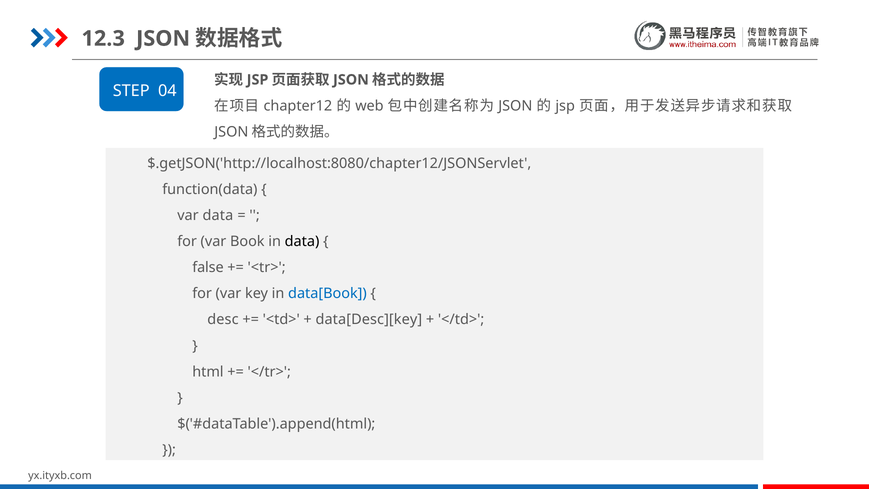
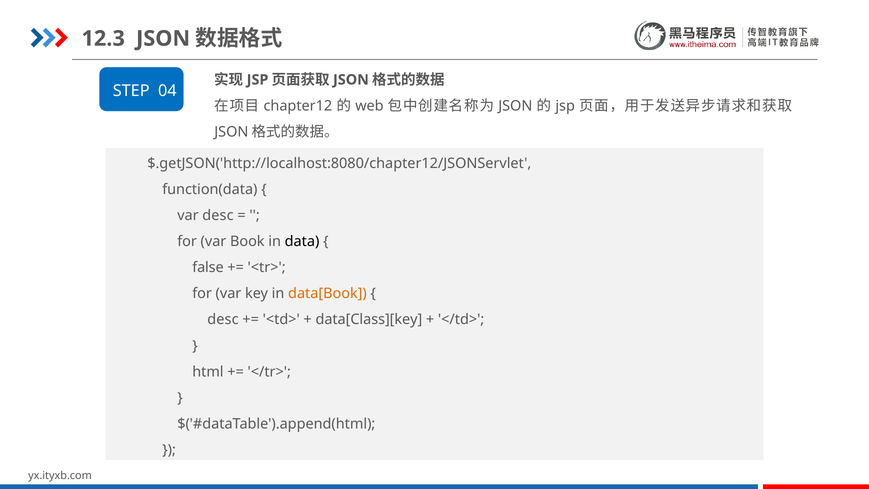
var data: data -> desc
data[Book colour: blue -> orange
data[Desc][key: data[Desc][key -> data[Class][key
